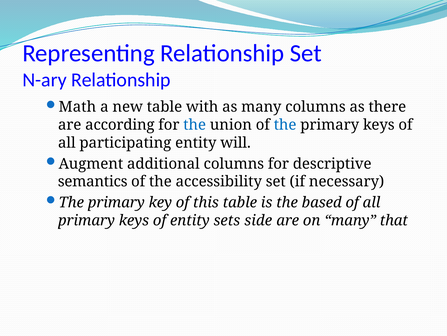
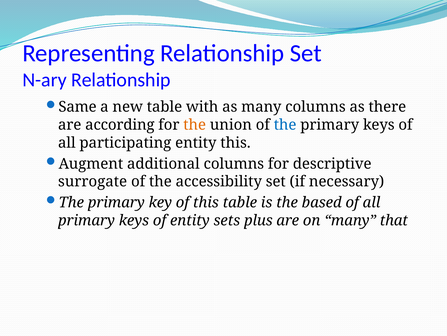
Math: Math -> Same
the at (195, 125) colour: blue -> orange
entity will: will -> this
semantics: semantics -> surrogate
side: side -> plus
